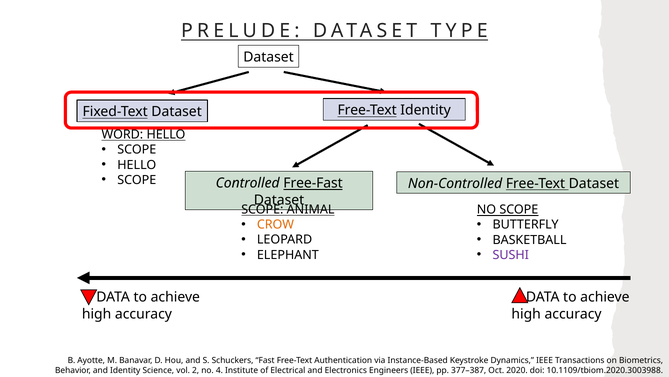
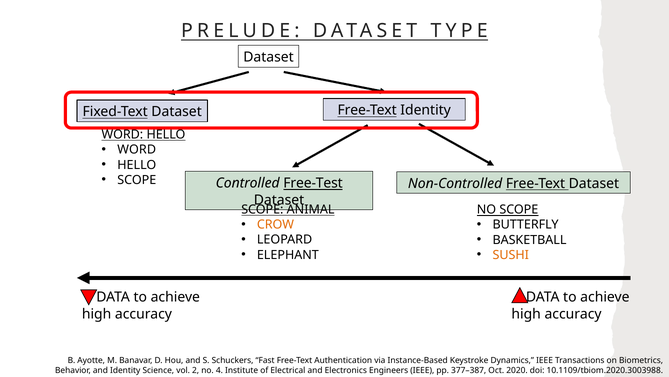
SCOPE at (137, 150): SCOPE -> WORD
Free-Fast: Free-Fast -> Free-Test
SUSHI colour: purple -> orange
